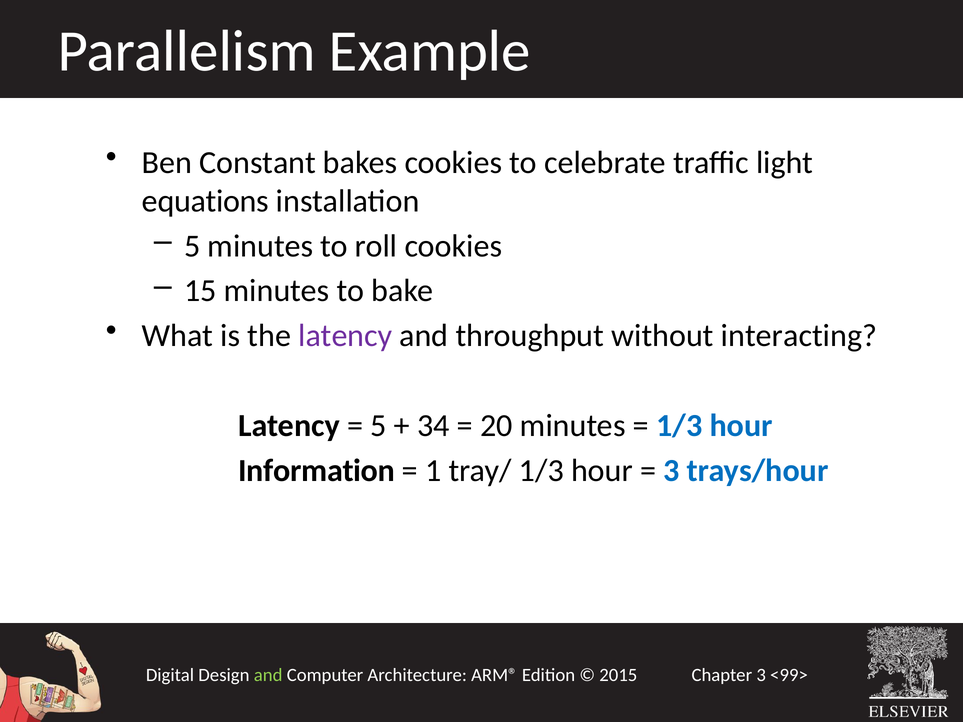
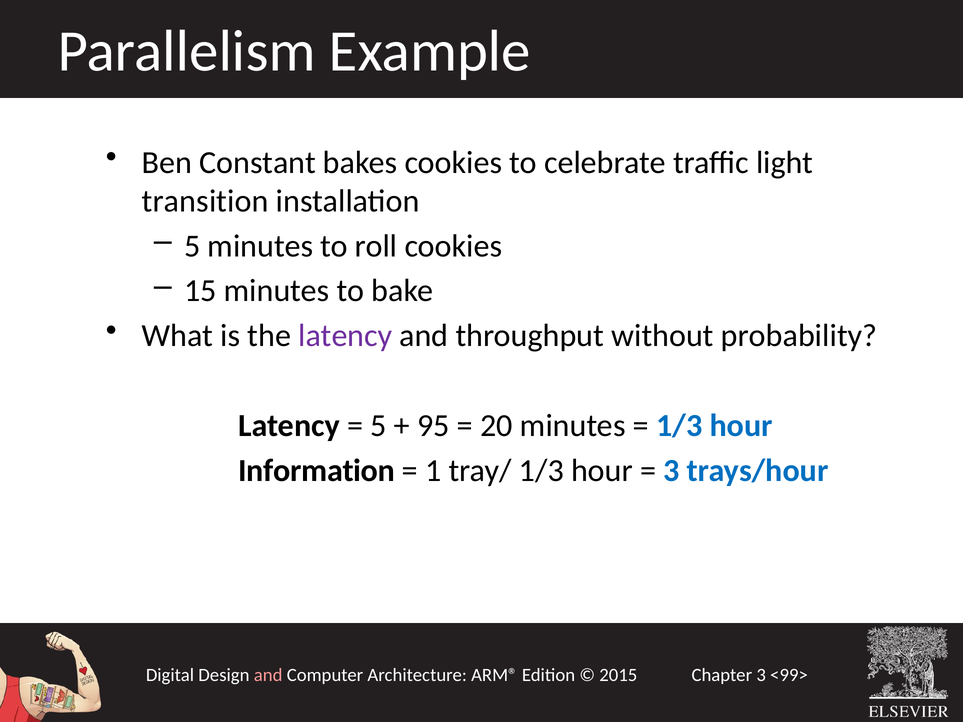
equations: equations -> transition
interacting: interacting -> probability
34: 34 -> 95
and at (268, 675) colour: light green -> pink
